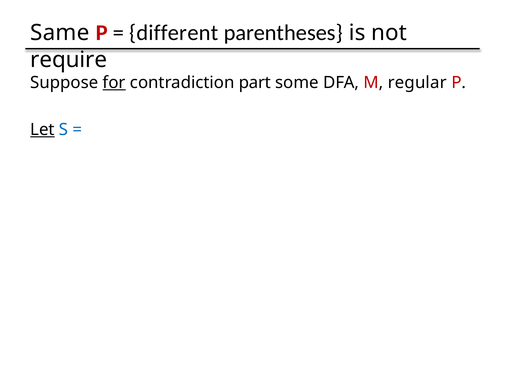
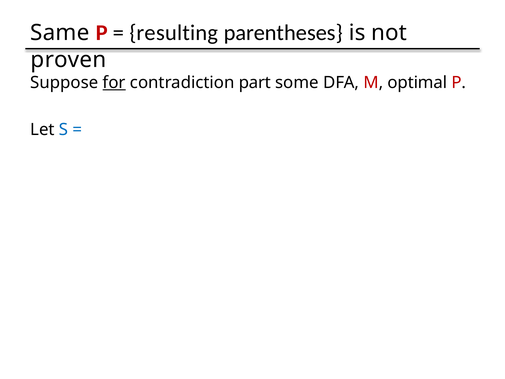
different: different -> resulting
require: require -> proven
regular: regular -> optimal
Let underline: present -> none
